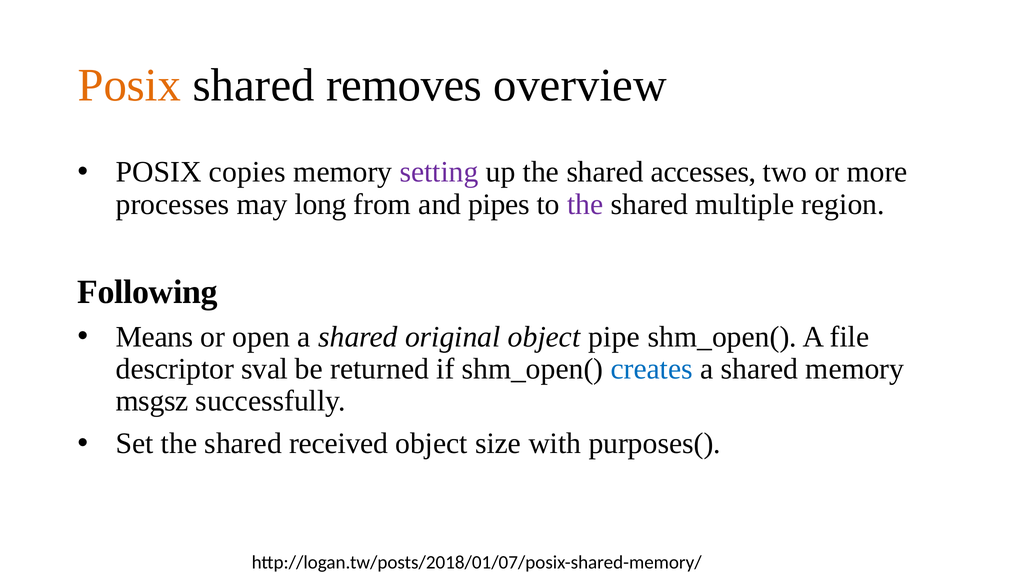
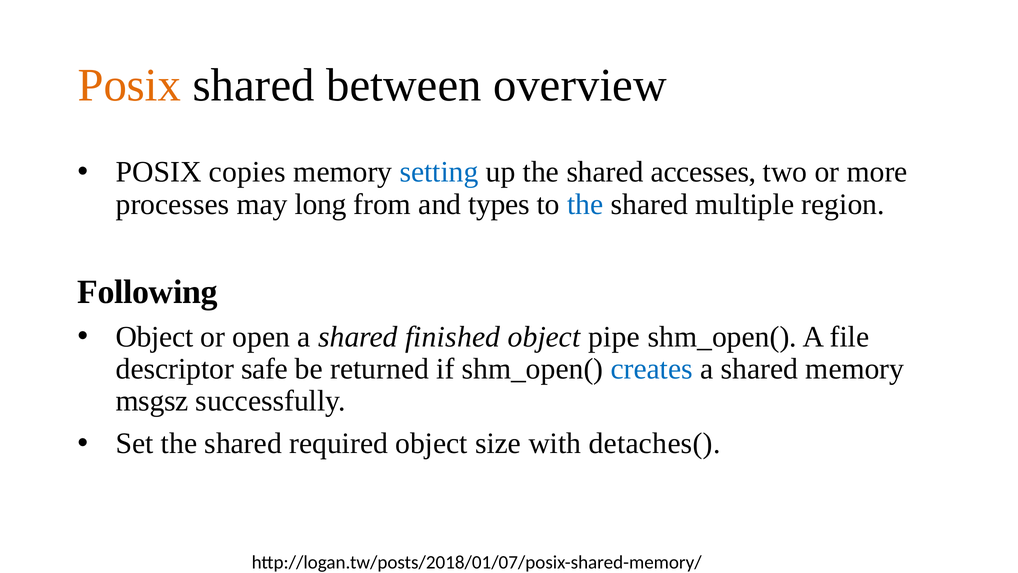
removes: removes -> between
setting colour: purple -> blue
pipes: pipes -> types
the at (585, 204) colour: purple -> blue
Means at (155, 337): Means -> Object
original: original -> finished
sval: sval -> safe
received: received -> required
purposes(: purposes( -> detaches(
